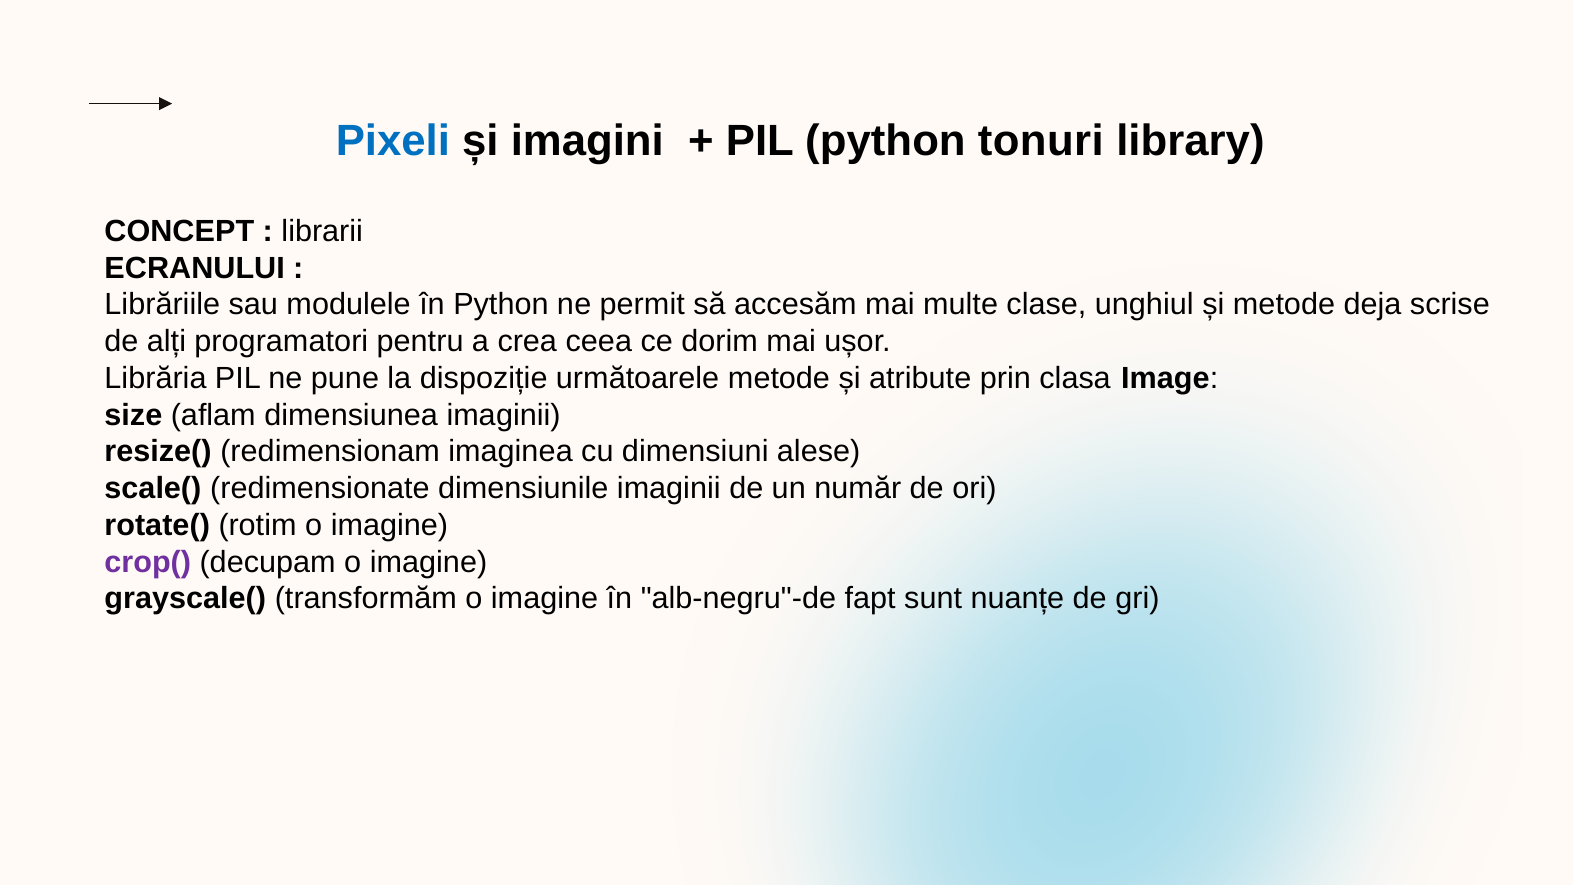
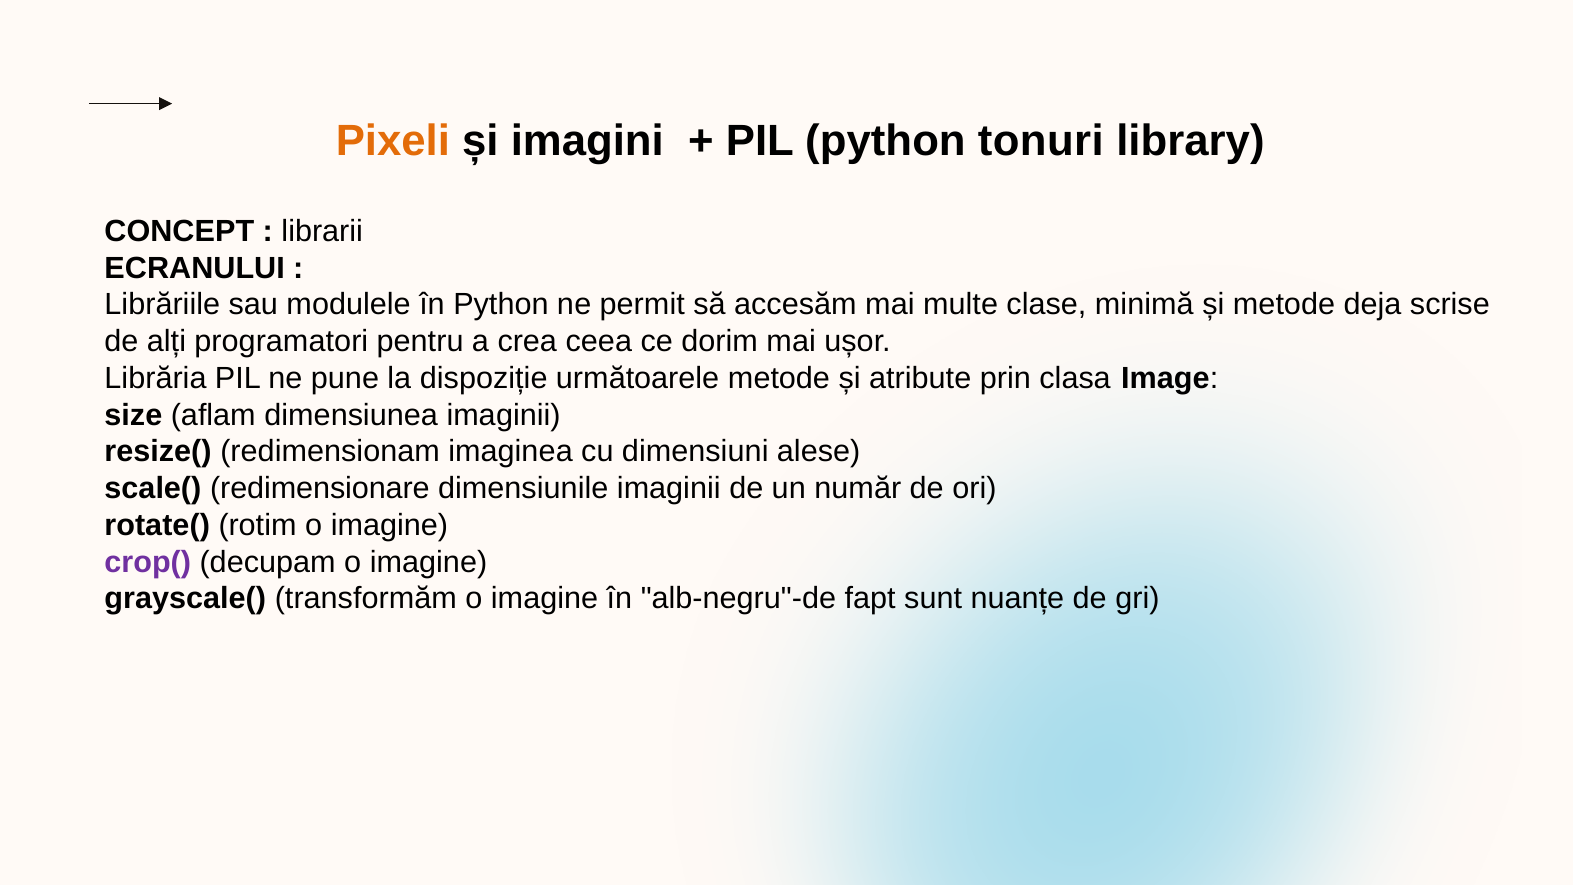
Pixeli colour: blue -> orange
unghiul: unghiul -> minimă
redimensionate: redimensionate -> redimensionare
